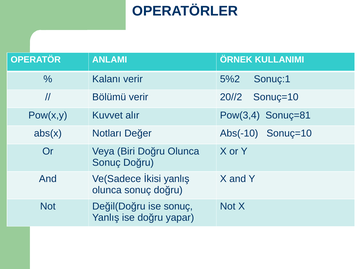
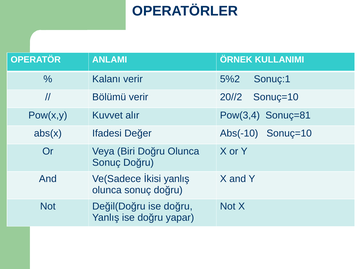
Notları: Notları -> Ifadesi
Değil(Doğru ise sonuç: sonuç -> doğru
